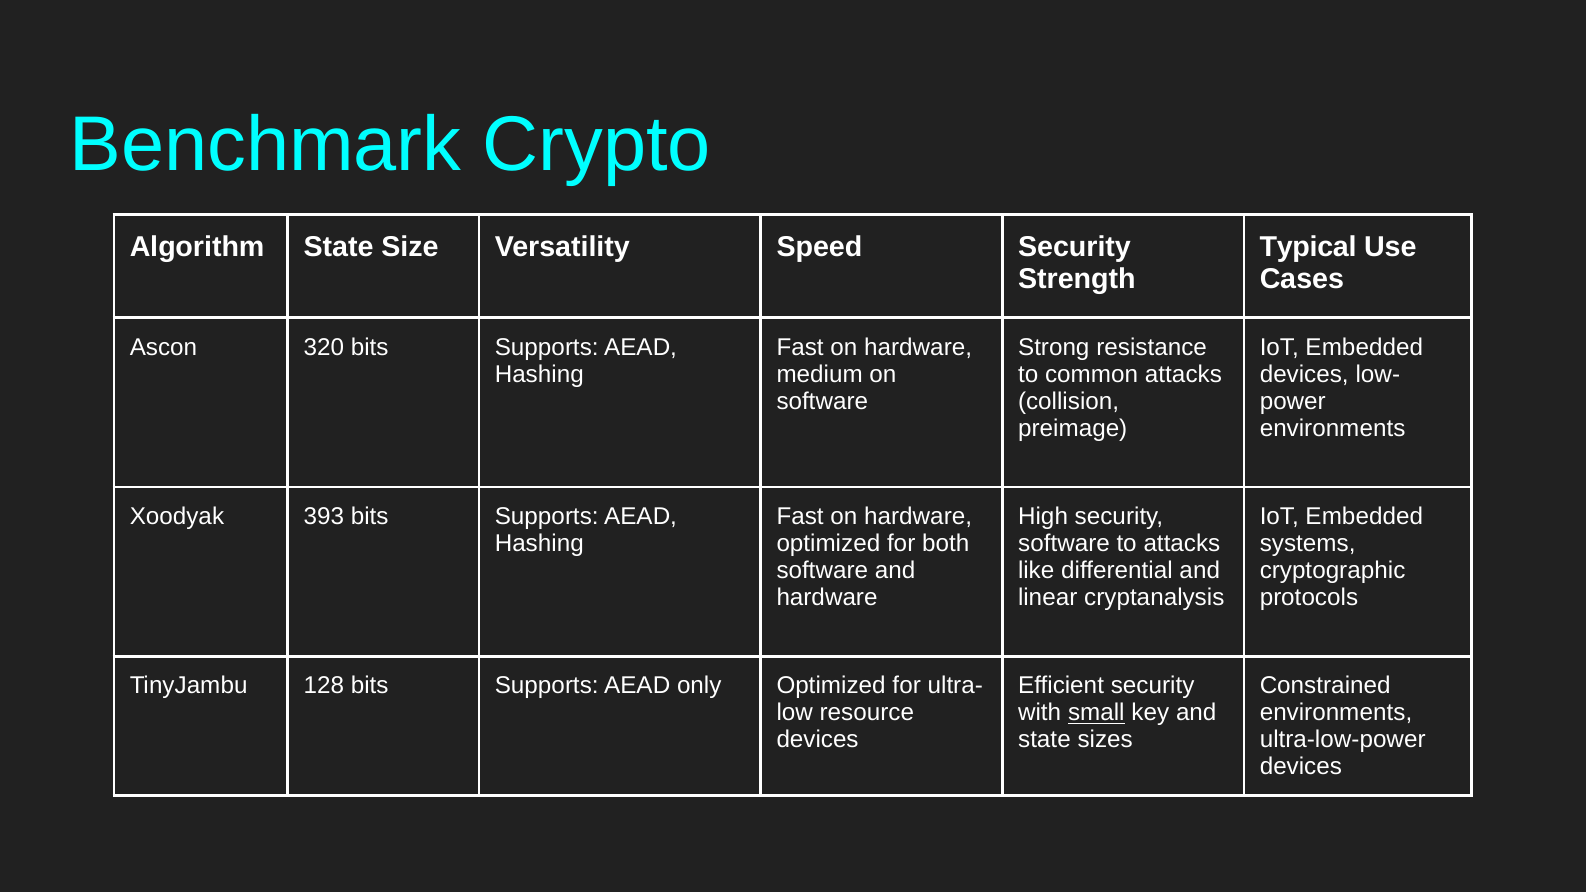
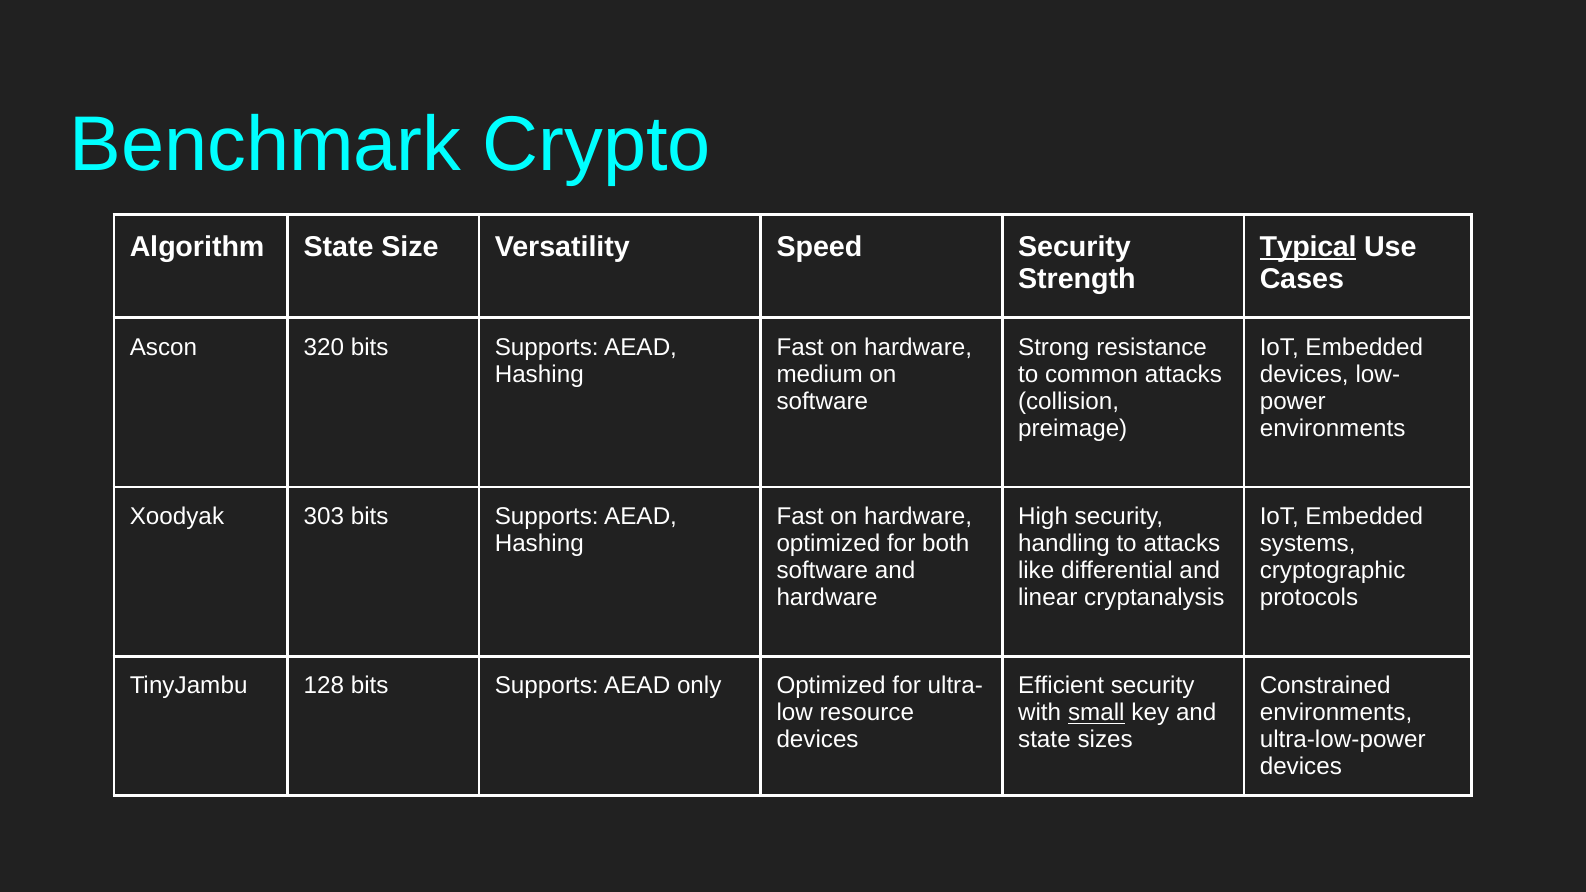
Typical underline: none -> present
393: 393 -> 303
software at (1064, 544): software -> handling
